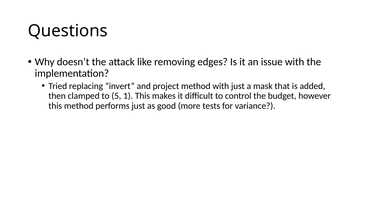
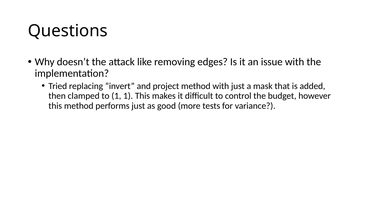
to 5: 5 -> 1
